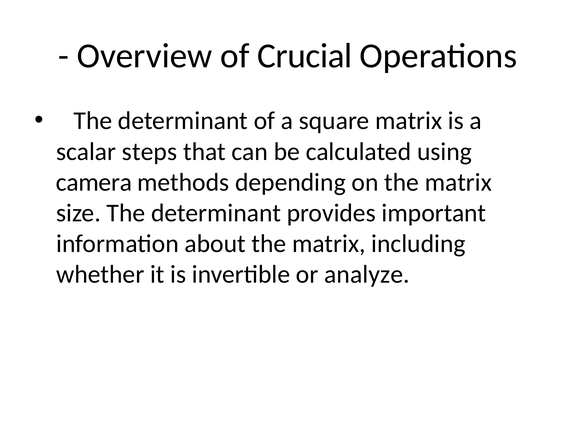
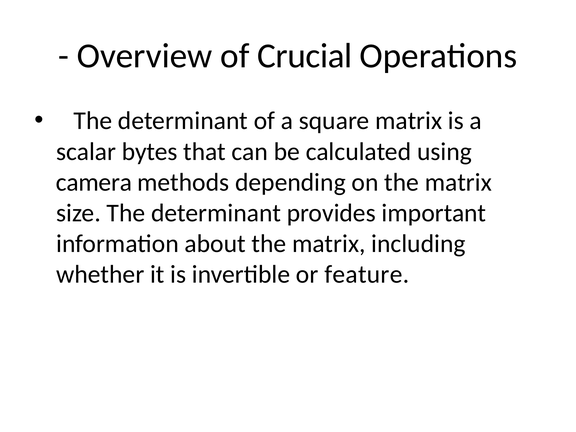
steps: steps -> bytes
analyze: analyze -> feature
